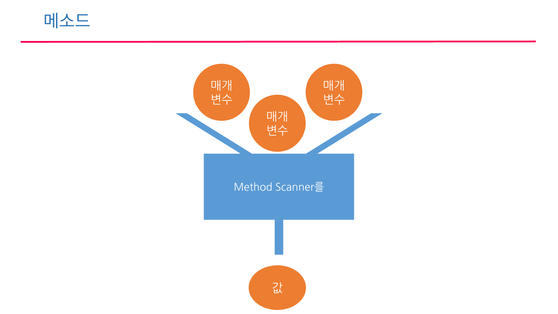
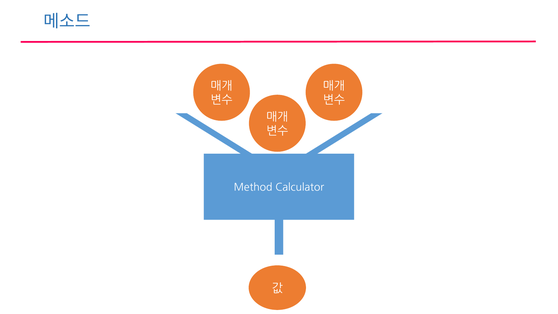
Scanner를: Scanner를 -> Calculator
